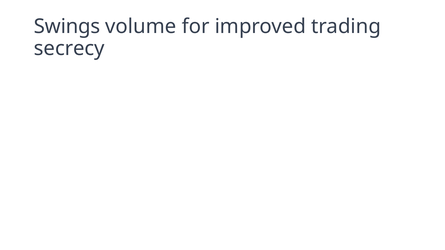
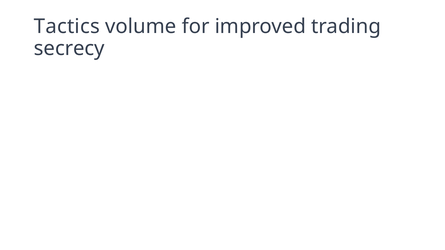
Swings: Swings -> Tactics
